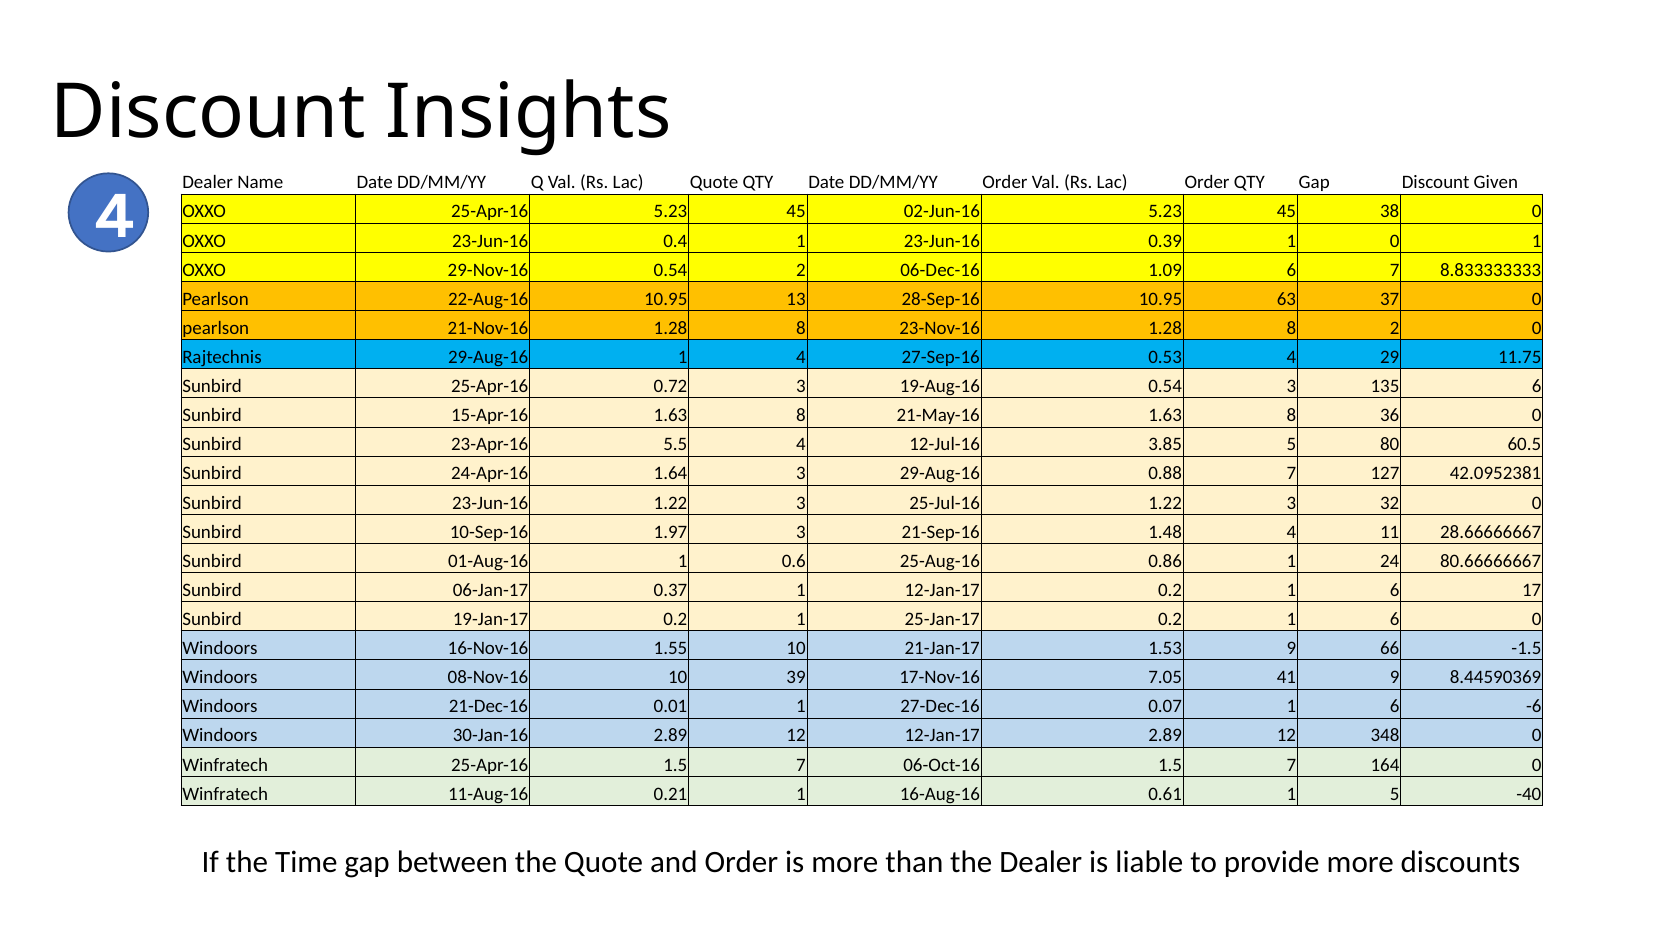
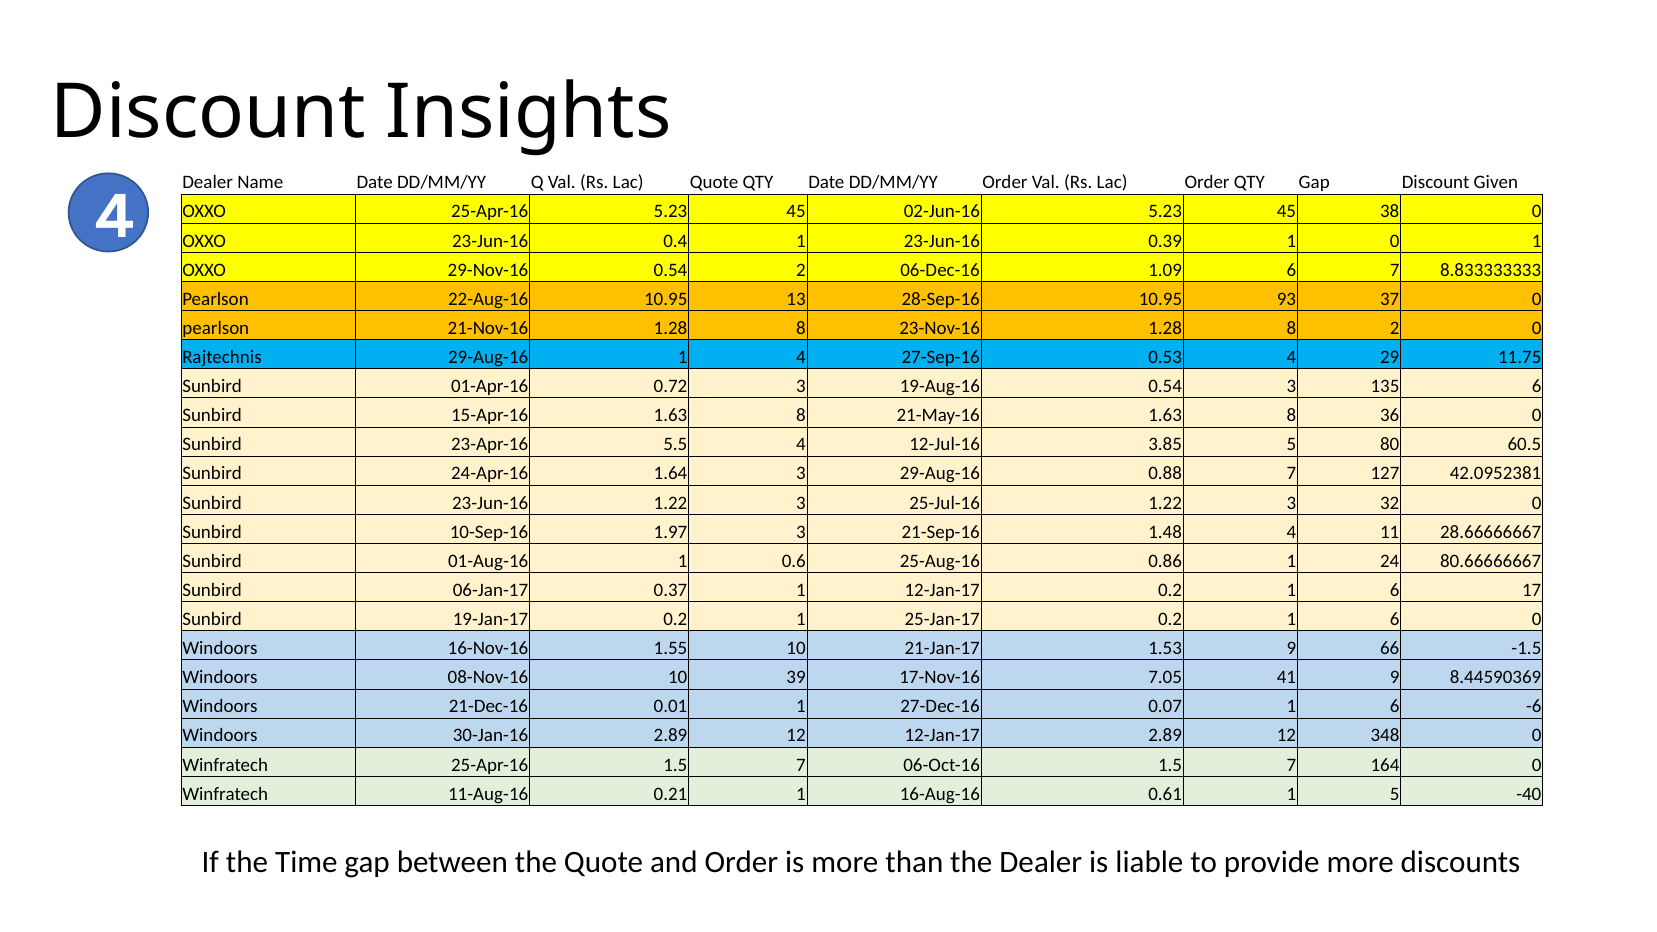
63: 63 -> 93
Sunbird 25-Apr-16: 25-Apr-16 -> 01-Apr-16
